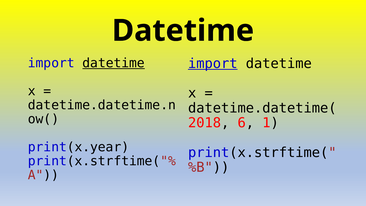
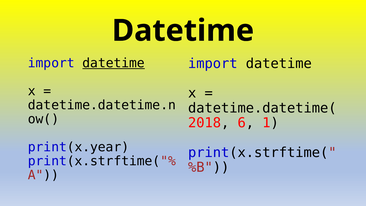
import at (213, 64) underline: present -> none
